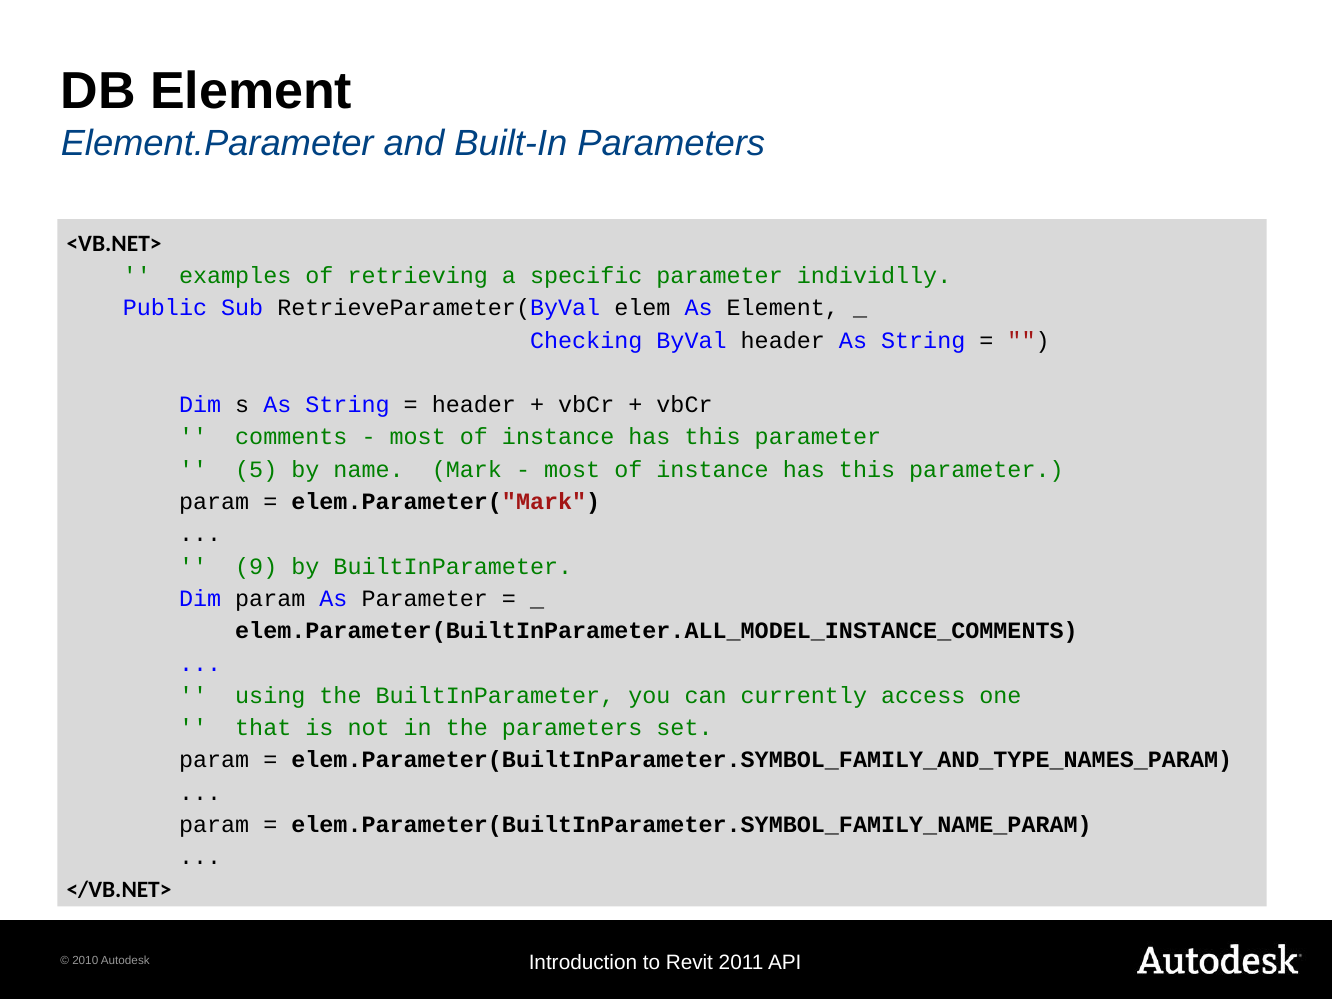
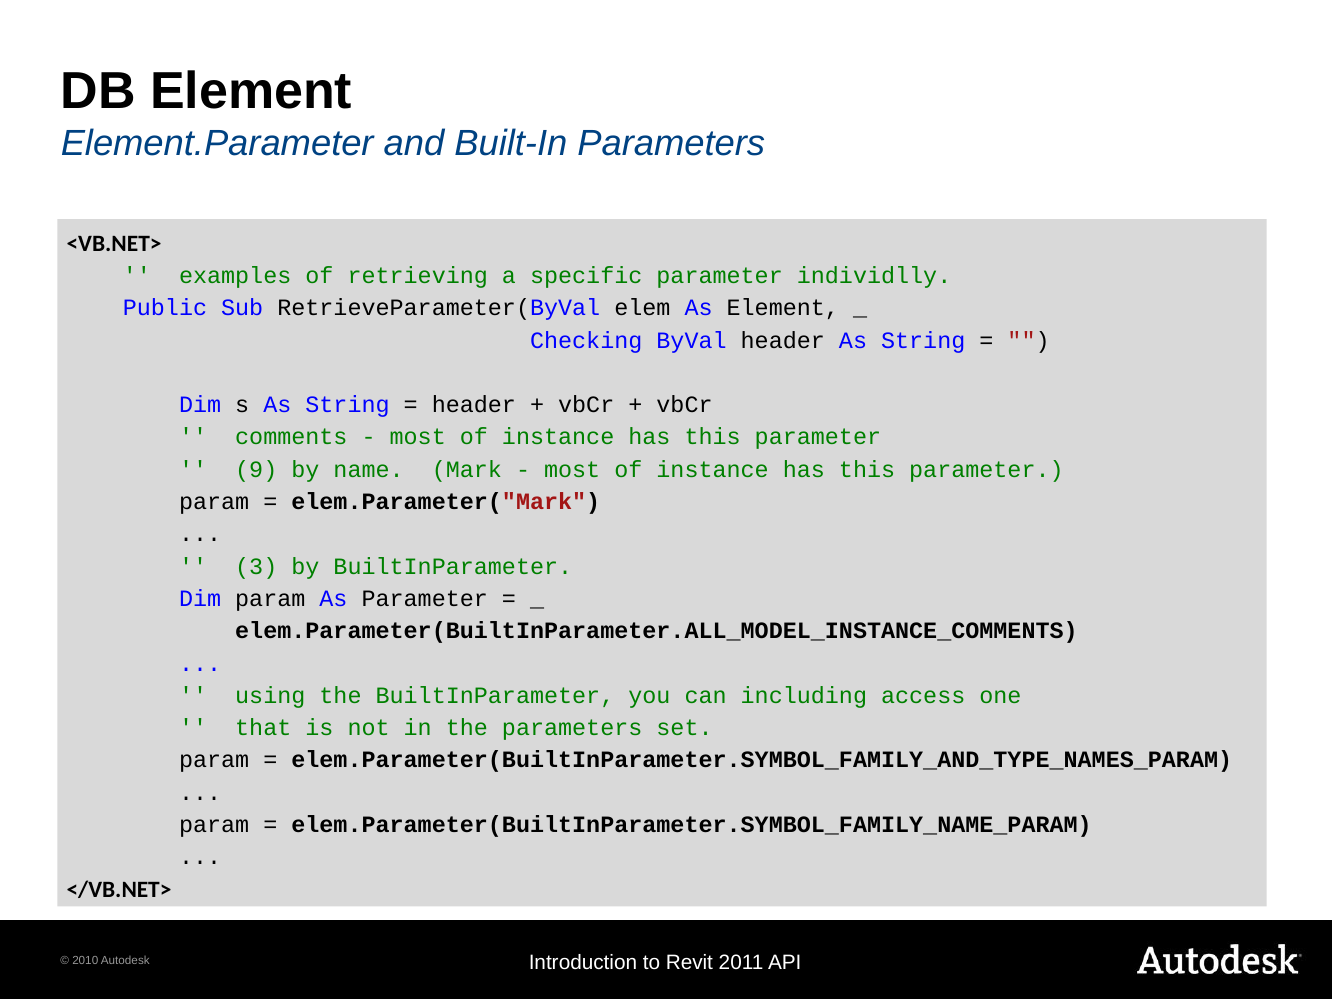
5: 5 -> 9
9: 9 -> 3
currently: currently -> including
